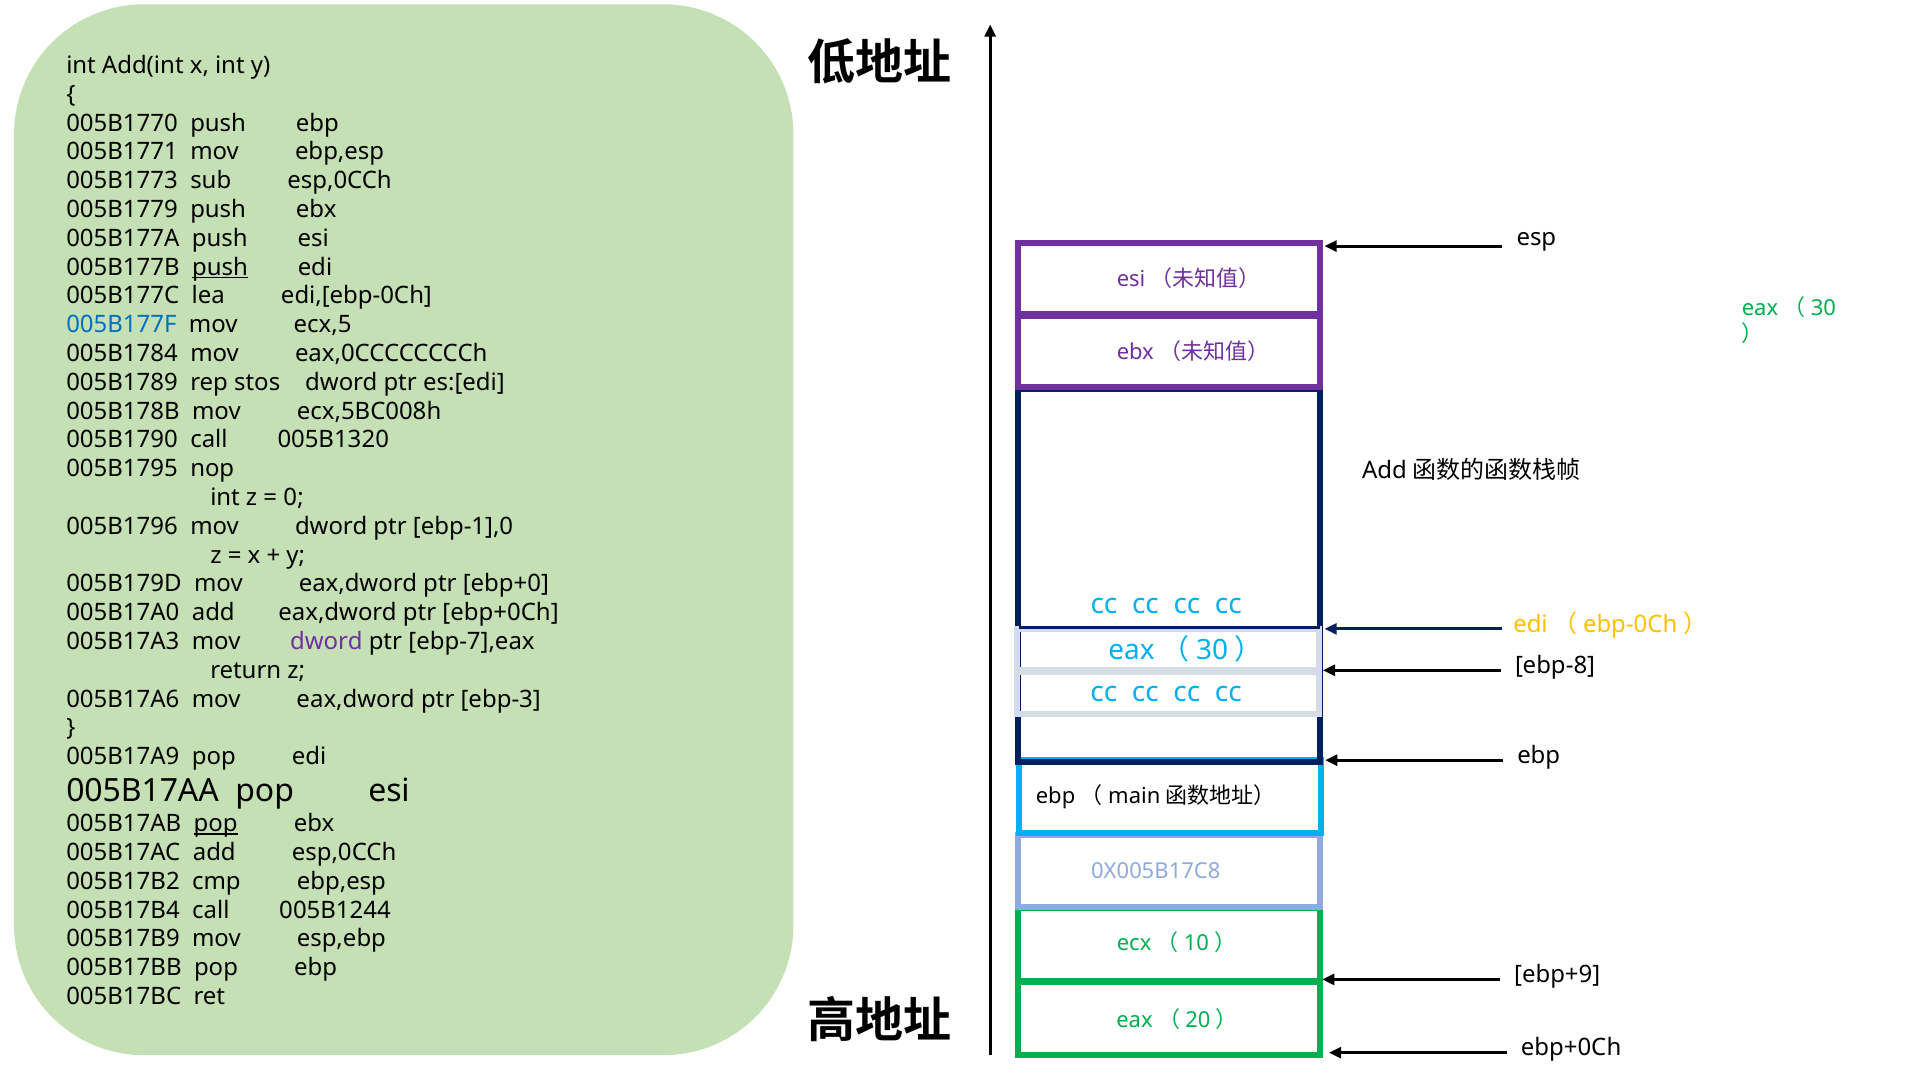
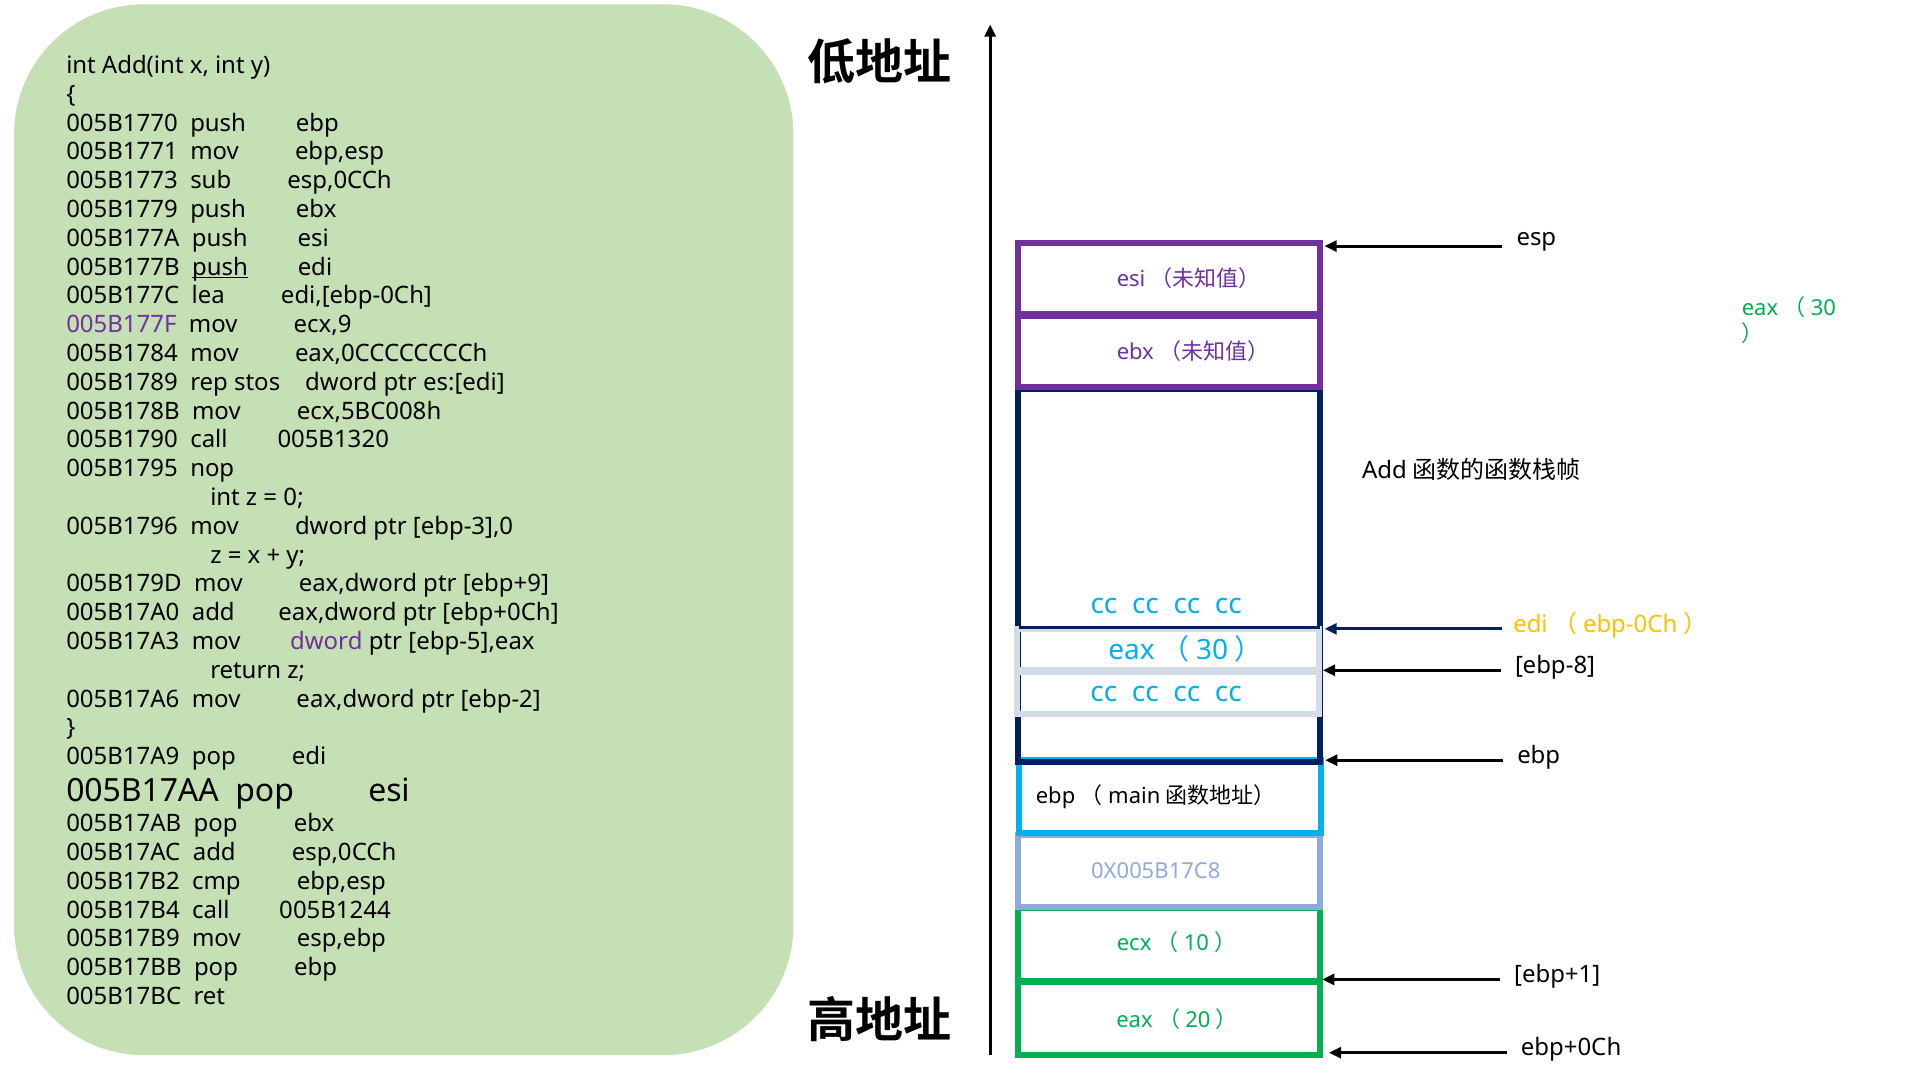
005B177F colour: blue -> purple
ecx,5: ecx,5 -> ecx,9
ebp-1],0: ebp-1],0 -> ebp-3],0
ebp+0: ebp+0 -> ebp+9
ebp-7],eax: ebp-7],eax -> ebp-5],eax
ebp-3: ebp-3 -> ebp-2
pop at (216, 824) underline: present -> none
ebp+9: ebp+9 -> ebp+1
